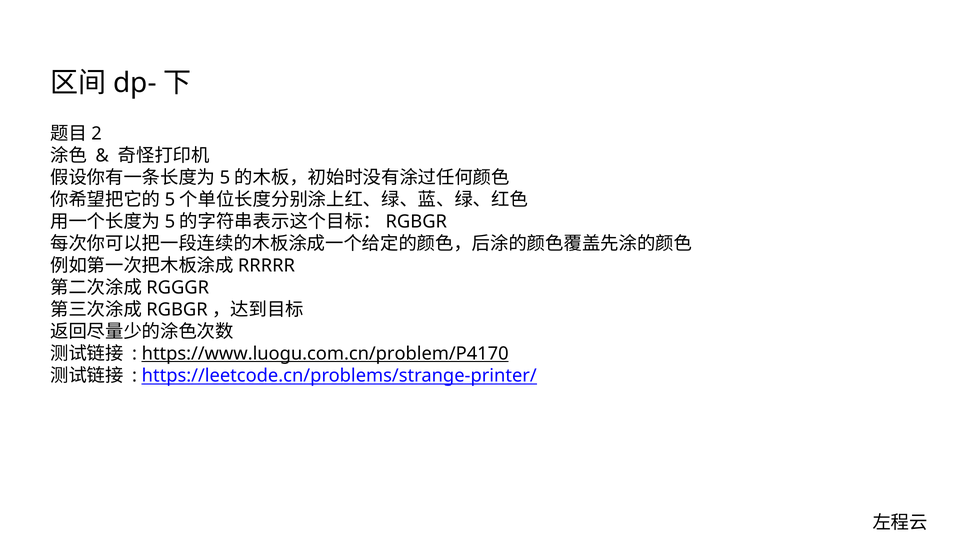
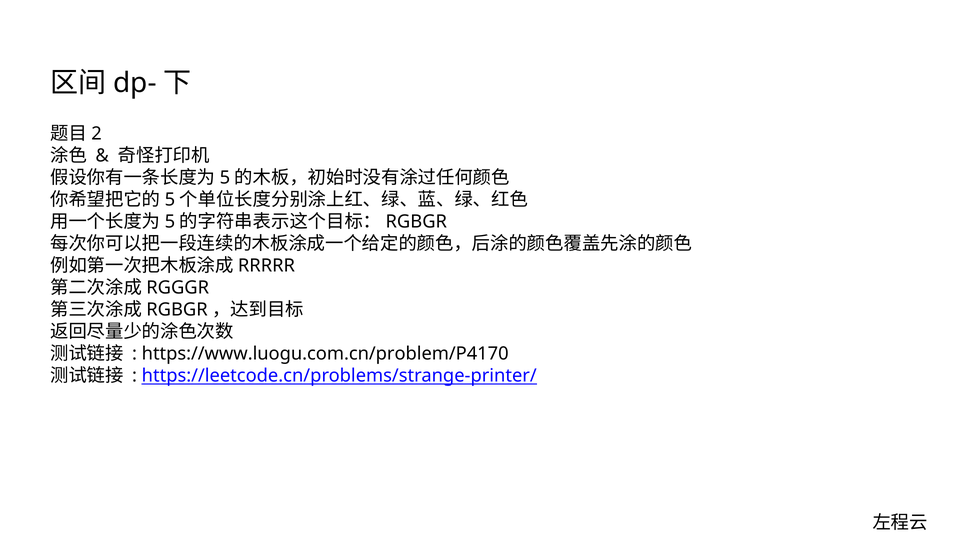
https://www.luogu.com.cn/problem/P4170 underline: present -> none
